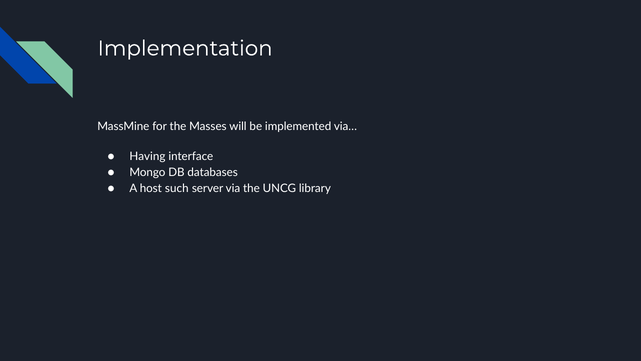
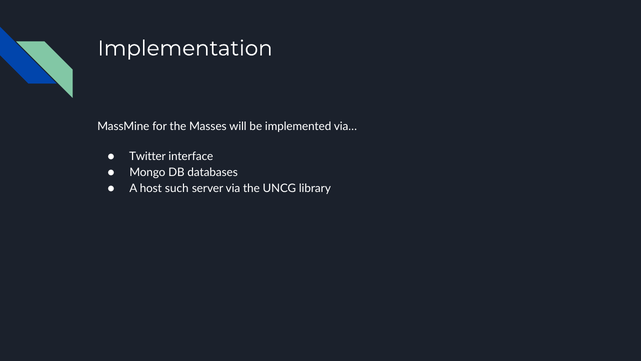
Having: Having -> Twitter
